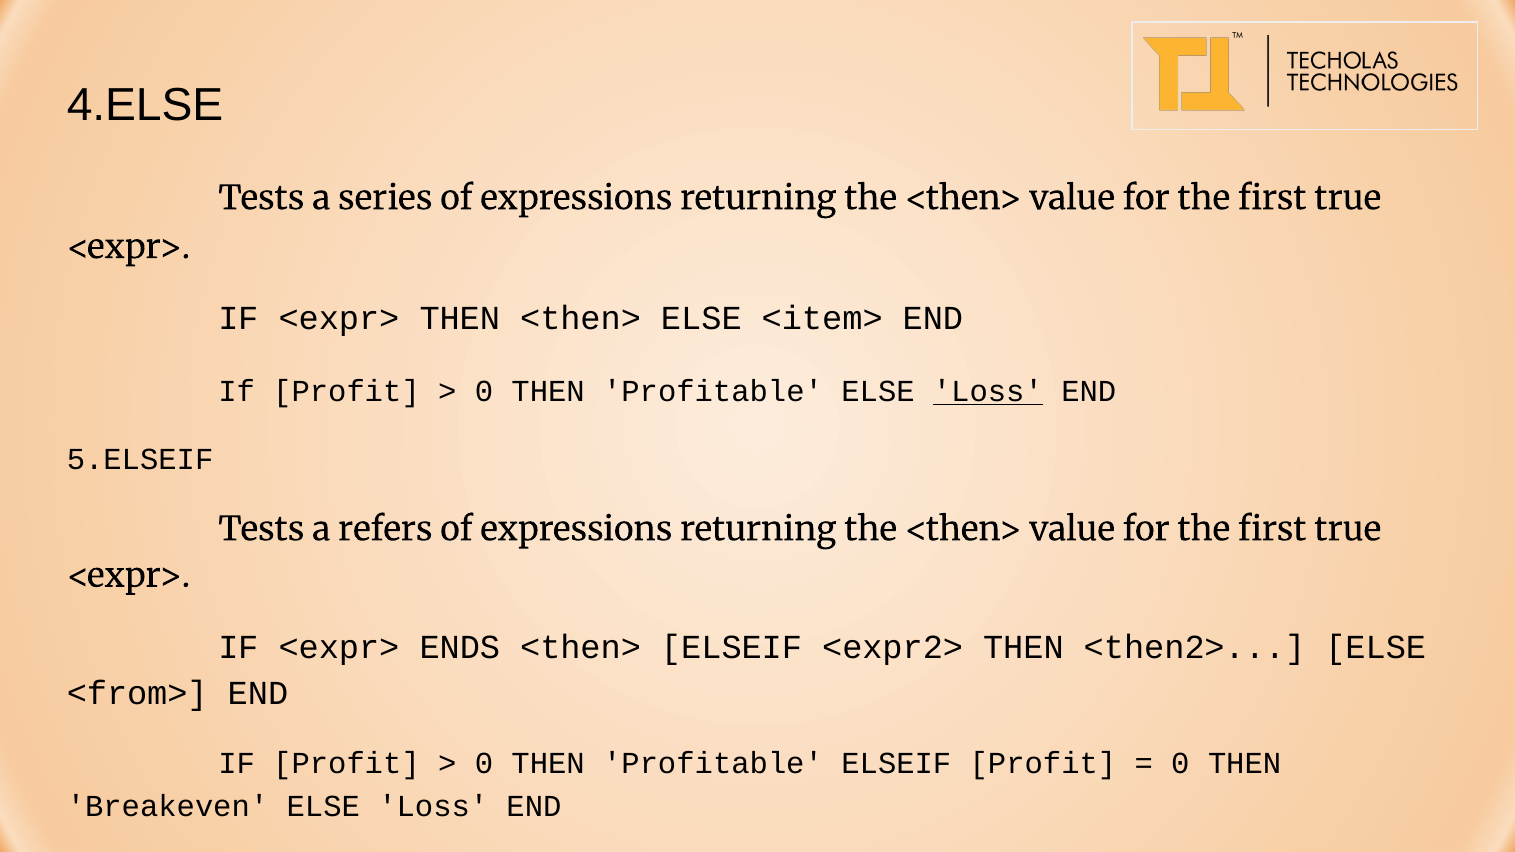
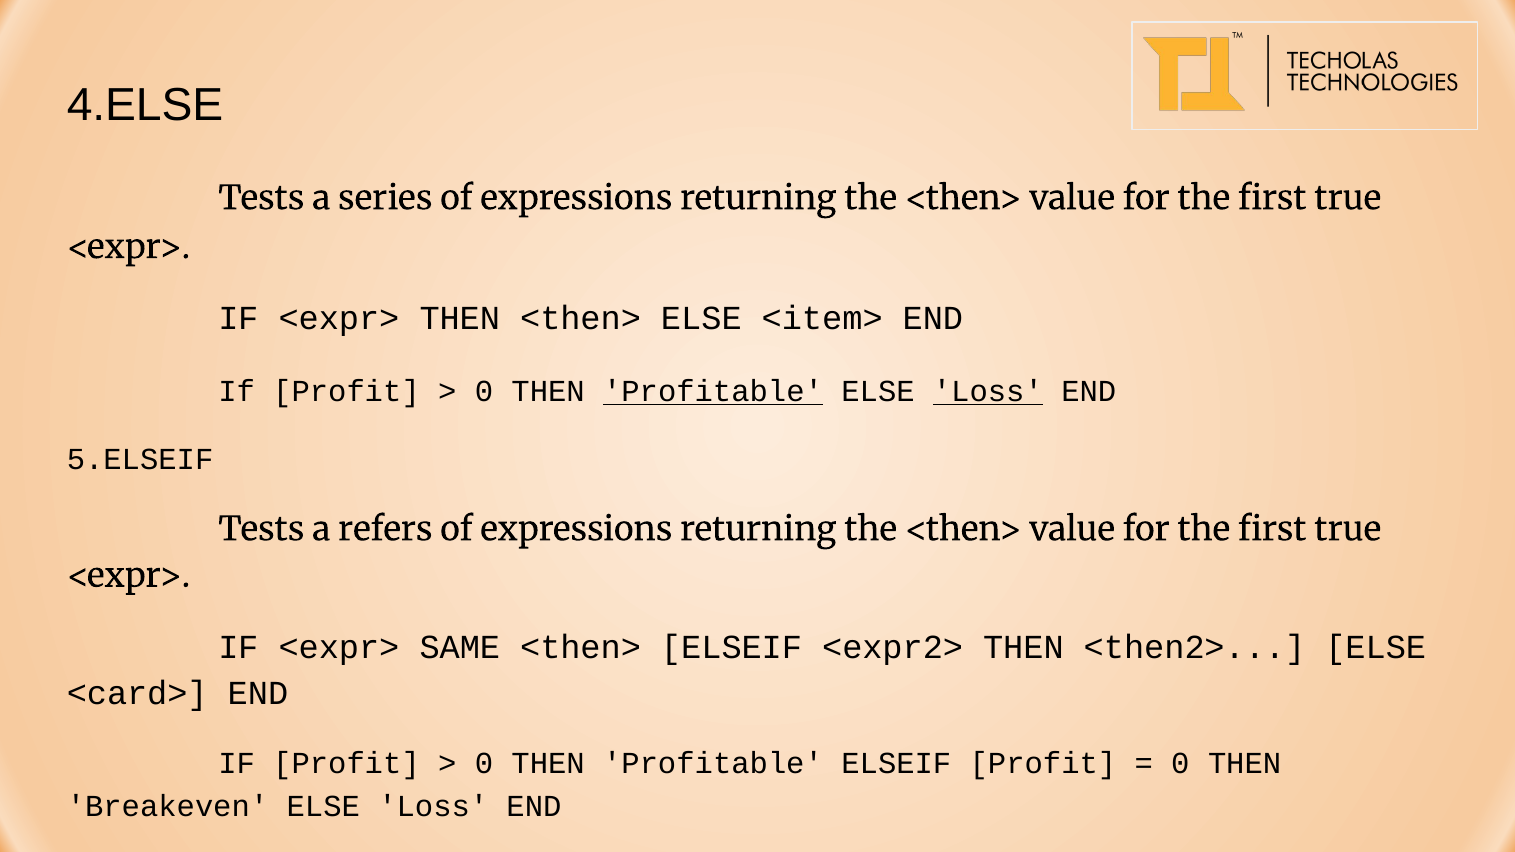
Profitable at (713, 391) underline: none -> present
ENDS: ENDS -> SAME
<from>: <from> -> <card>
